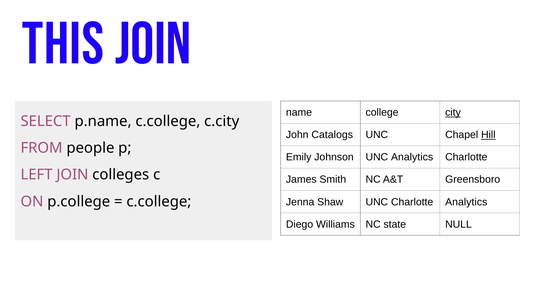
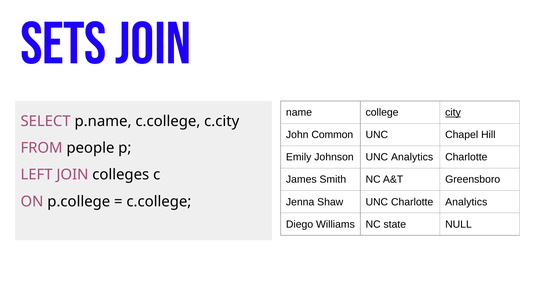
THIS: THIS -> SETS
Catalogs: Catalogs -> Common
Hill underline: present -> none
